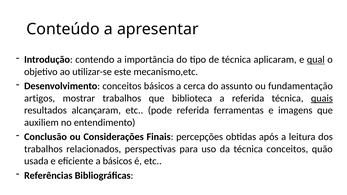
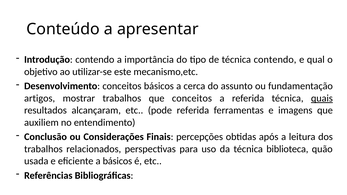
técnica aplicaram: aplicaram -> contendo
qual underline: present -> none
que biblioteca: biblioteca -> conceitos
técnica conceitos: conceitos -> biblioteca
